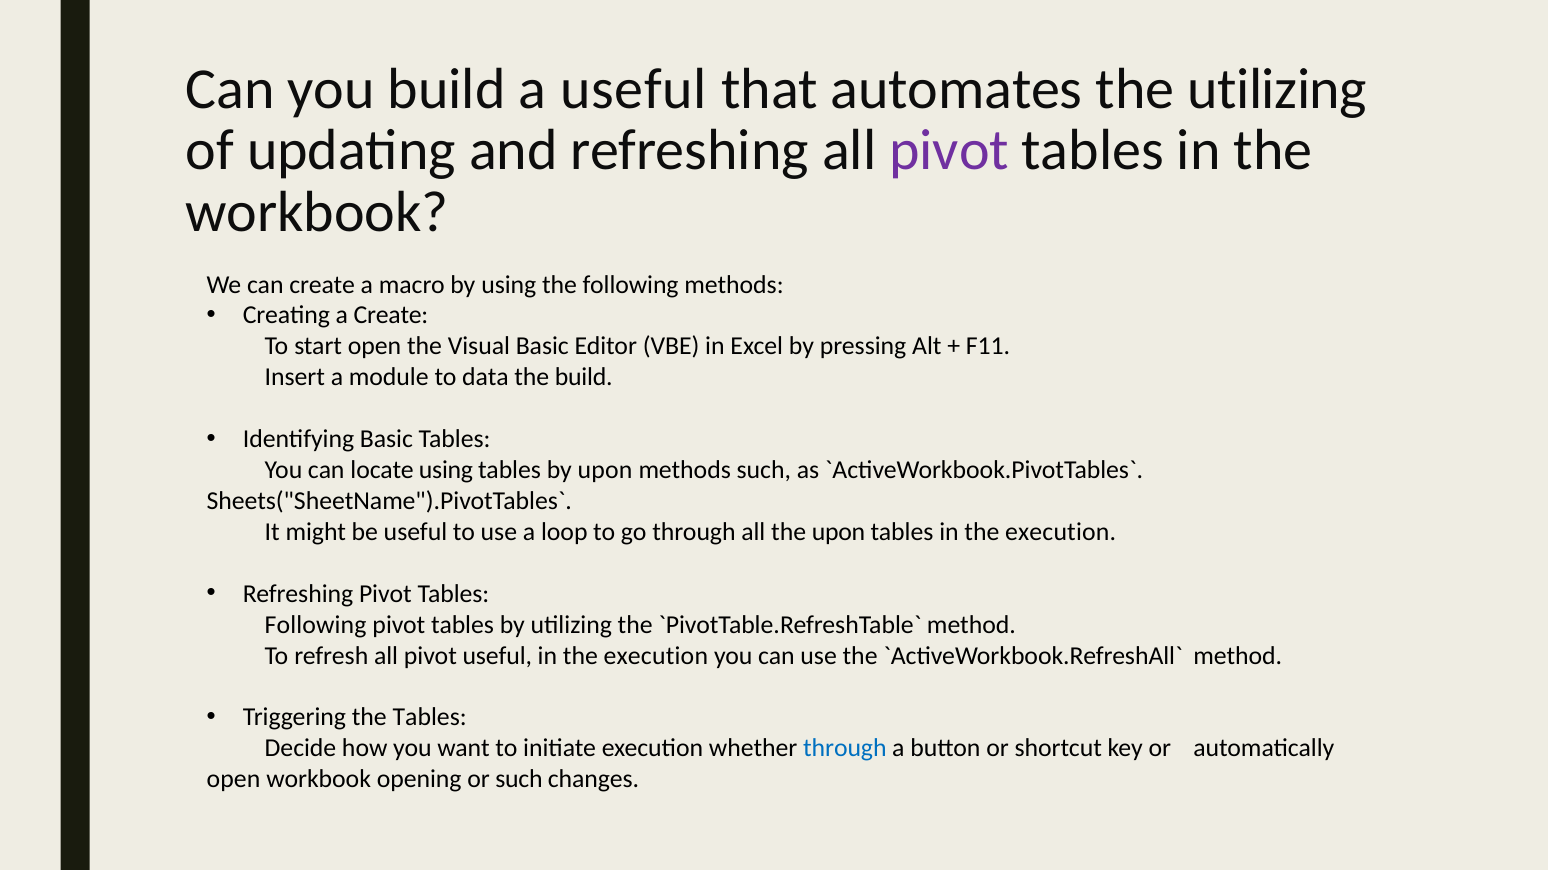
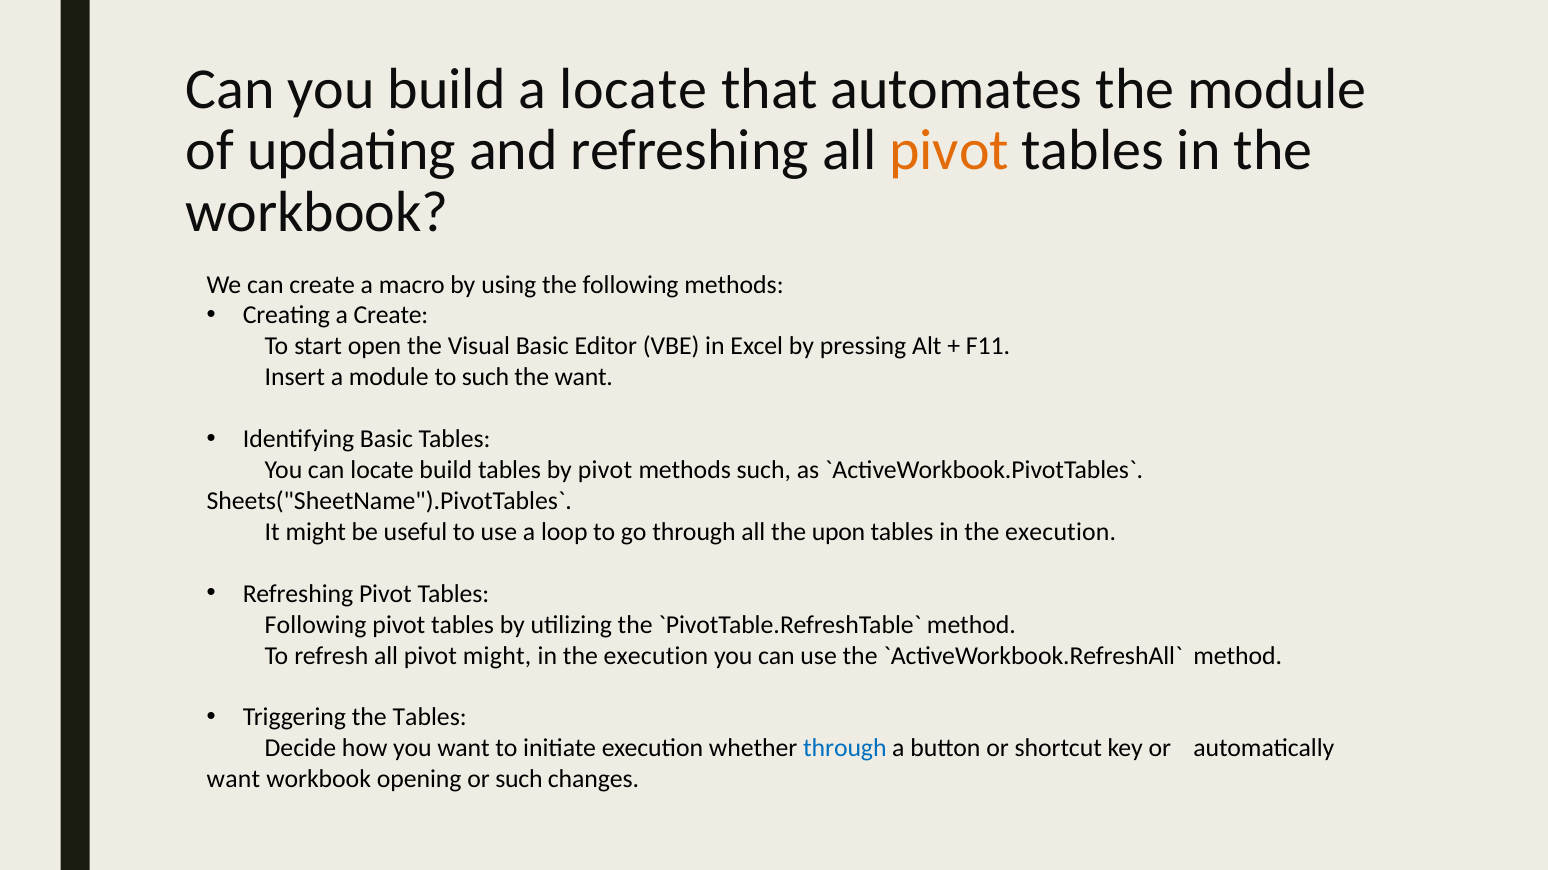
a useful: useful -> locate
the utilizing: utilizing -> module
pivot at (949, 151) colour: purple -> orange
to data: data -> such
the build: build -> want
locate using: using -> build
by upon: upon -> pivot
pivot useful: useful -> might
open at (234, 780): open -> want
